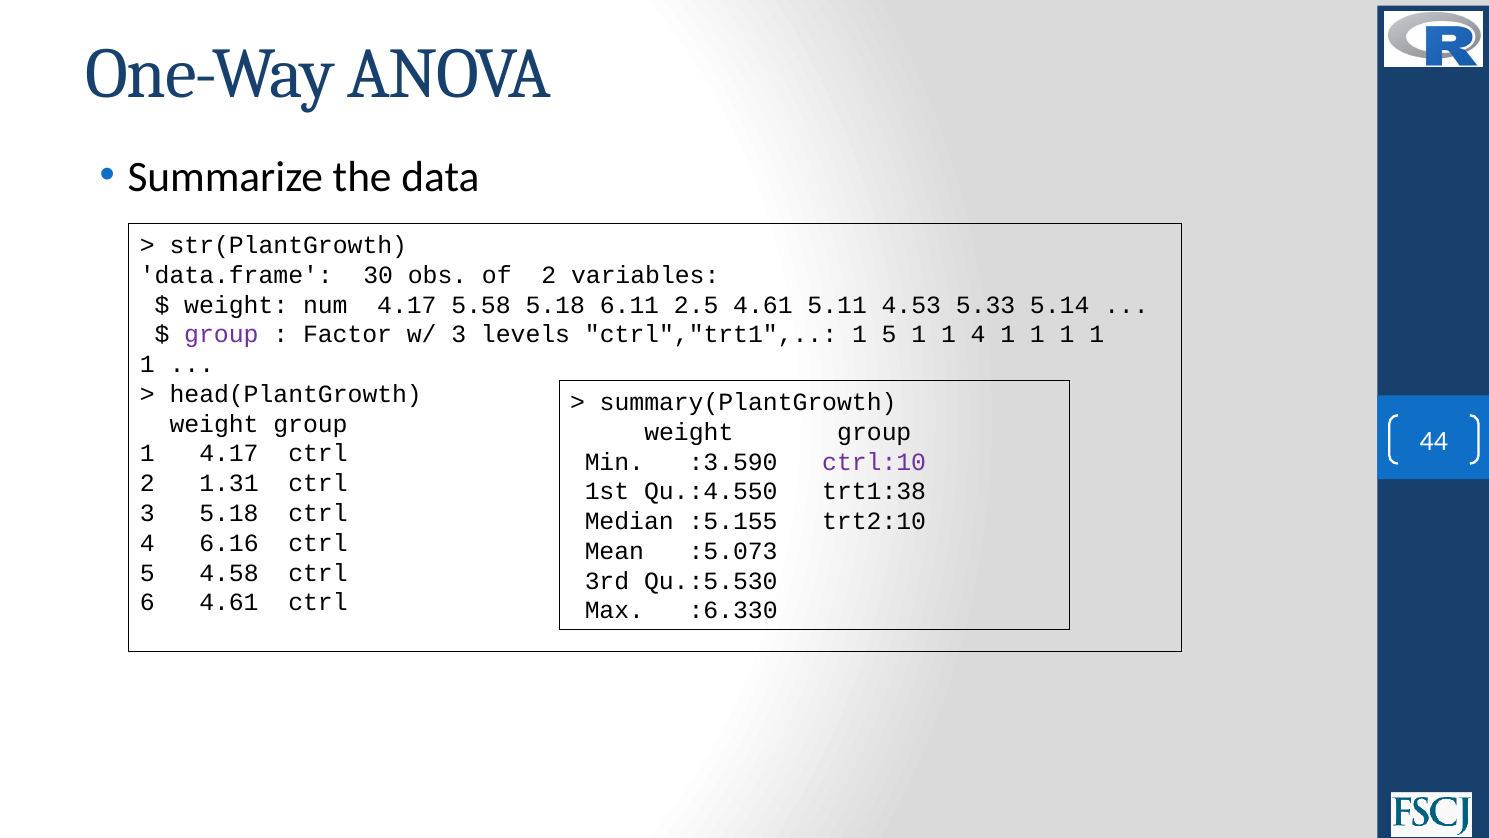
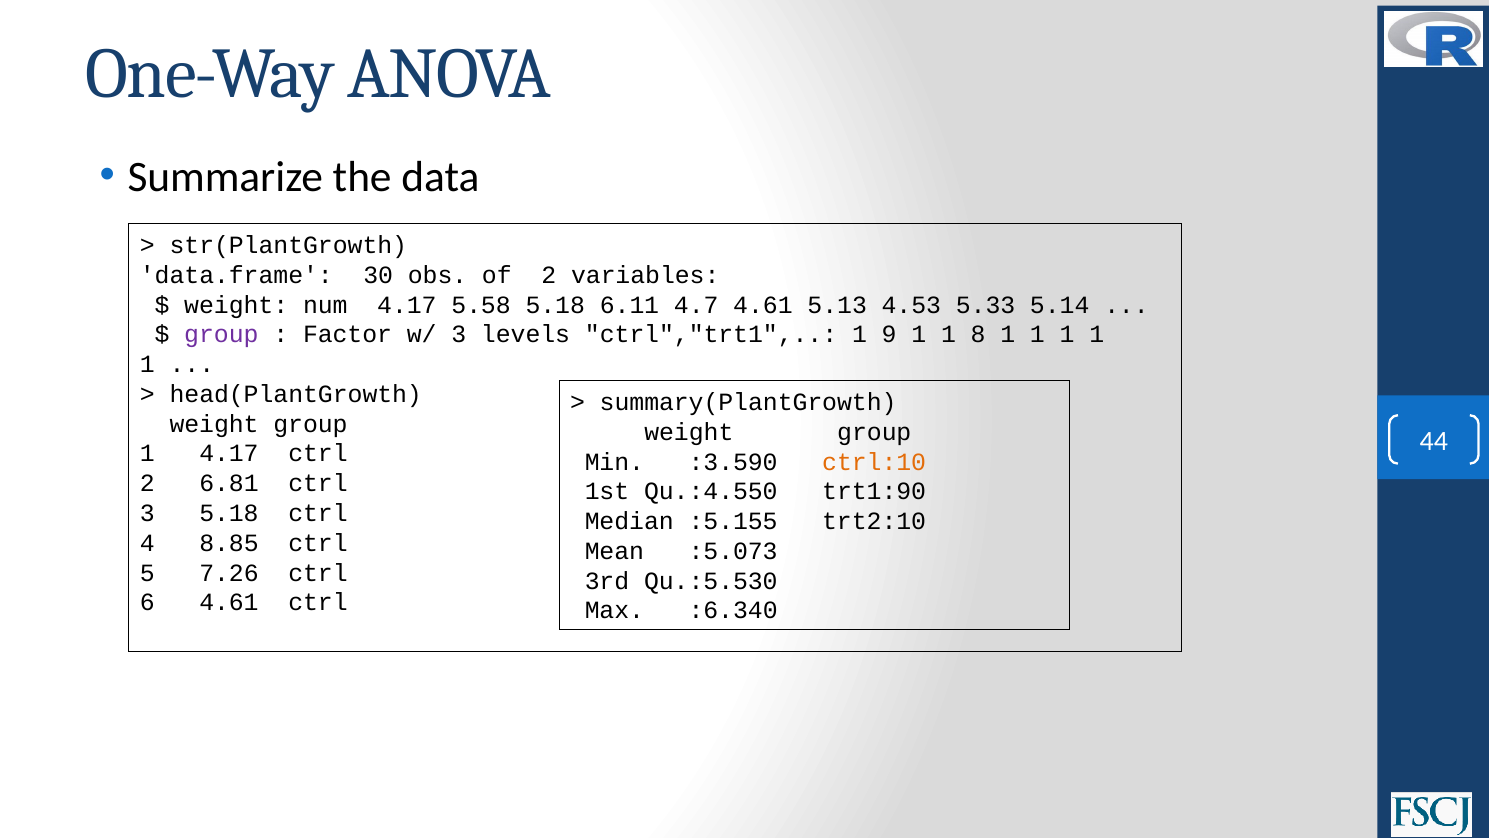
2.5: 2.5 -> 4.7
5.11: 5.11 -> 5.13
1 5: 5 -> 9
1 4: 4 -> 8
ctrl:10 colour: purple -> orange
1.31: 1.31 -> 6.81
trt1:38: trt1:38 -> trt1:90
6.16: 6.16 -> 8.85
4.58: 4.58 -> 7.26
:6.330: :6.330 -> :6.340
